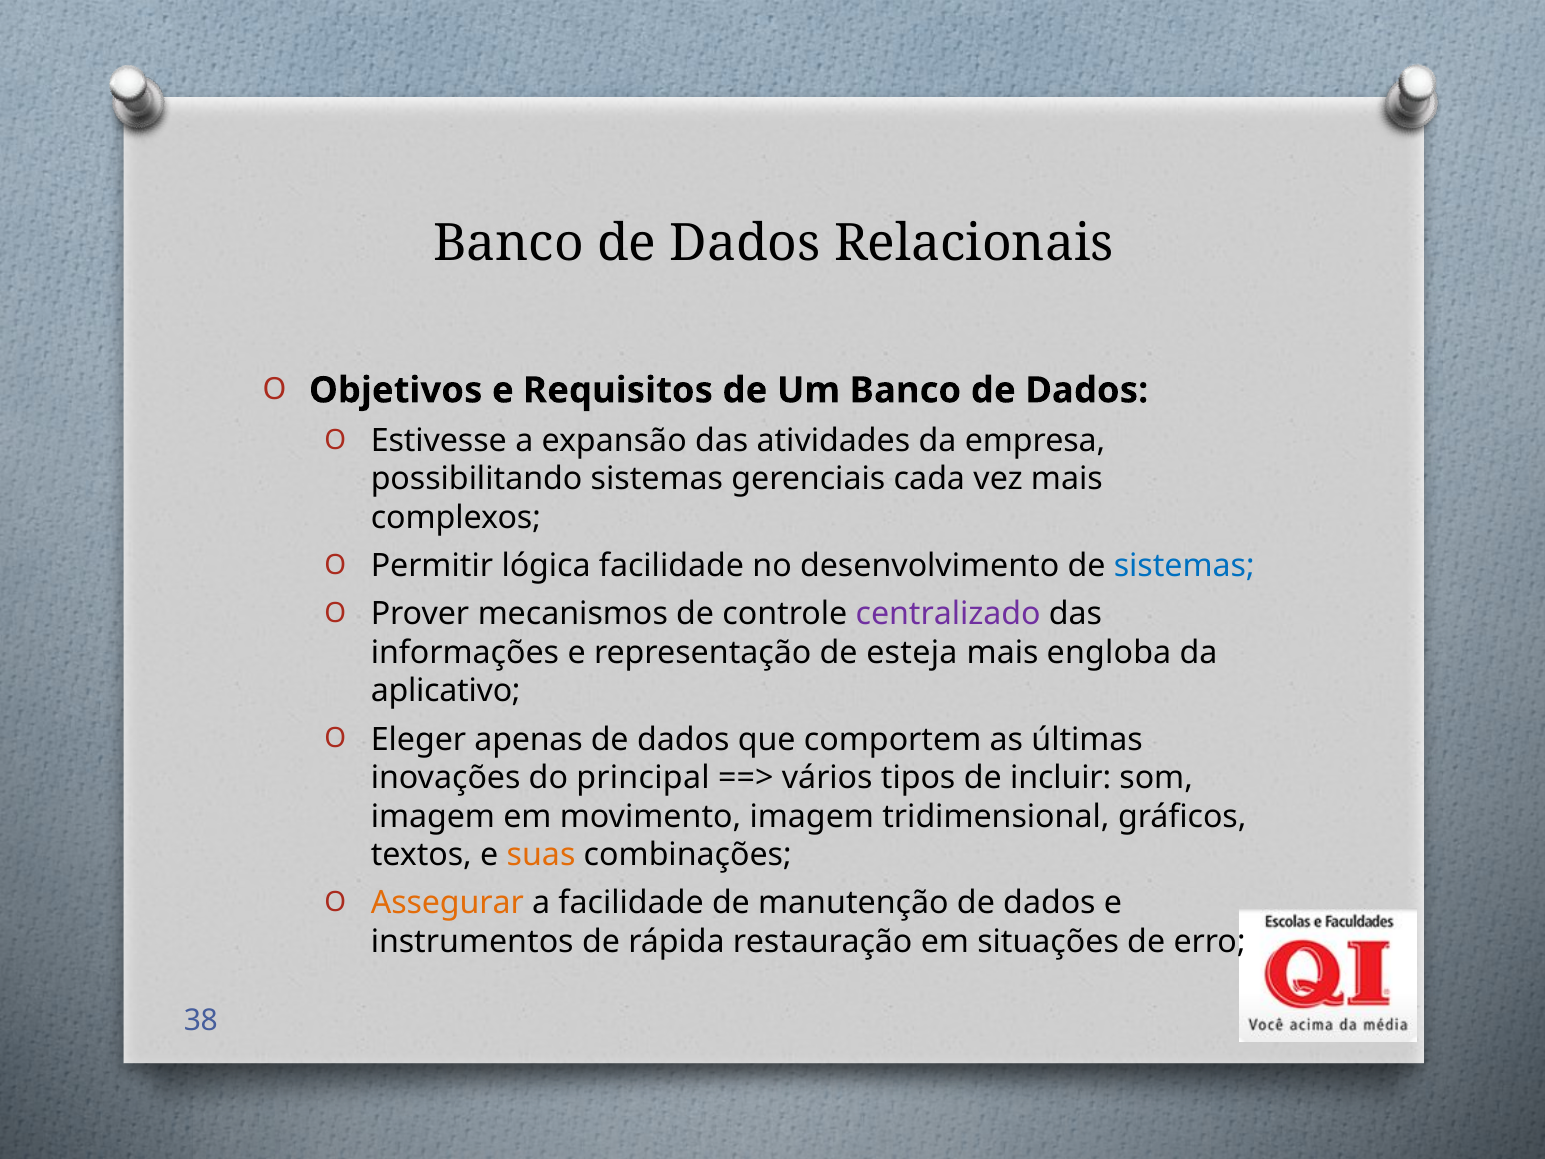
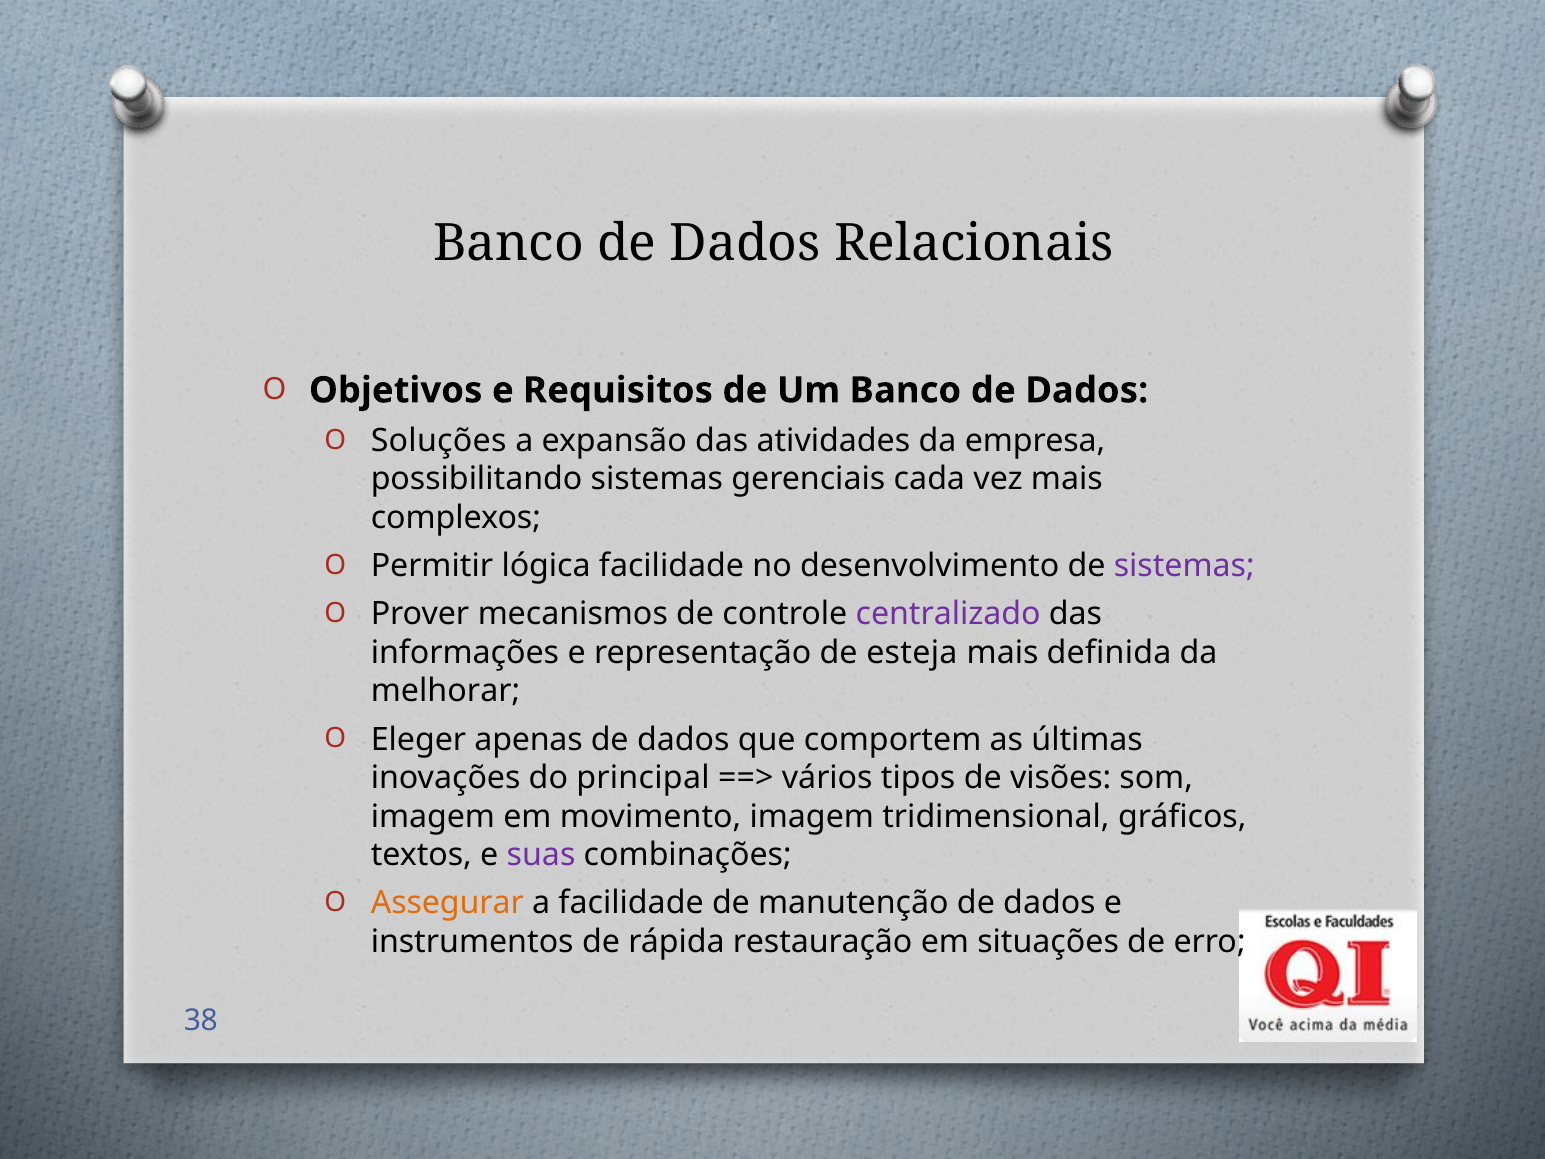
Estivesse: Estivesse -> Soluções
sistemas at (1184, 566) colour: blue -> purple
engloba: engloba -> definida
aplicativo: aplicativo -> melhorar
incluir: incluir -> visões
suas colour: orange -> purple
